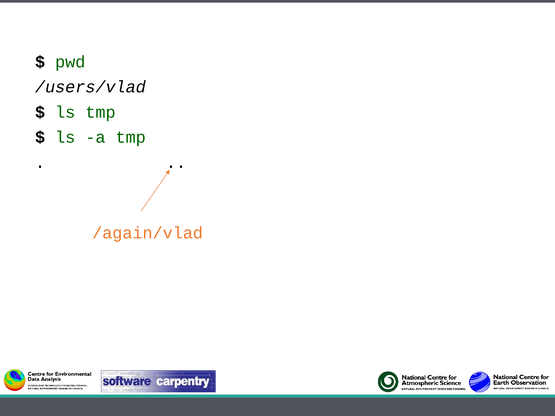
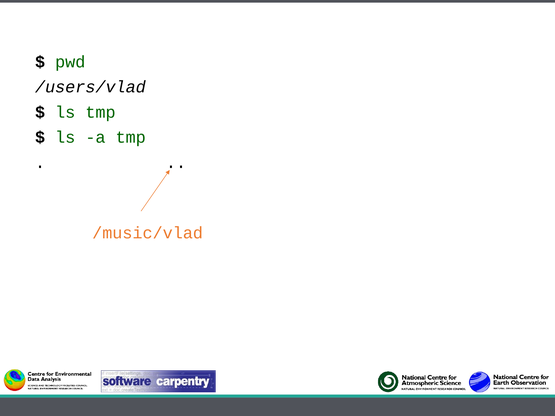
/again/vlad: /again/vlad -> /music/vlad
